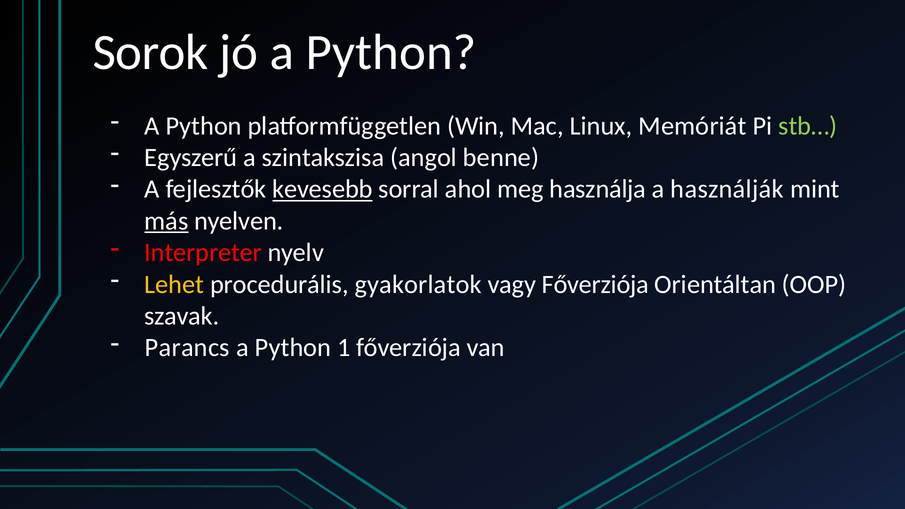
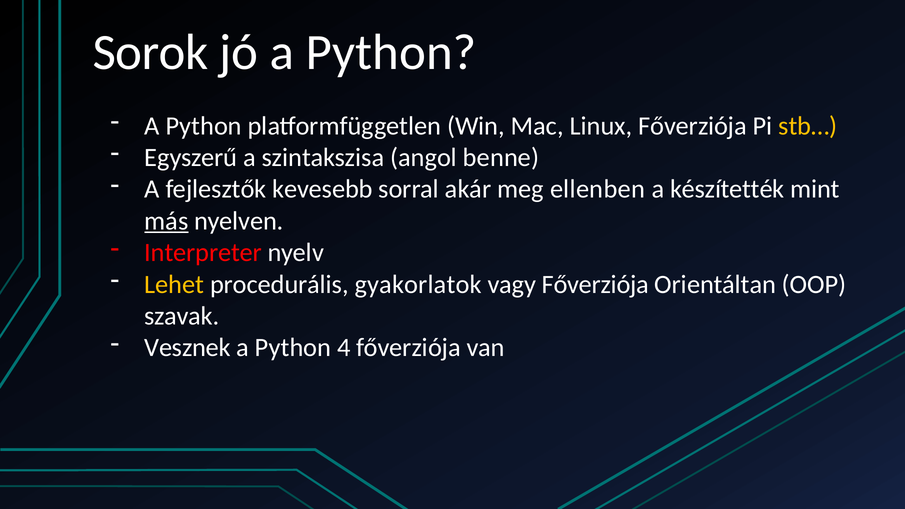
Linux Memóriát: Memóriát -> Főverziója
stb… colour: light green -> yellow
kevesebb underline: present -> none
ahol: ahol -> akár
használja: használja -> ellenben
használják: használják -> készítették
Parancs: Parancs -> Vesznek
1: 1 -> 4
